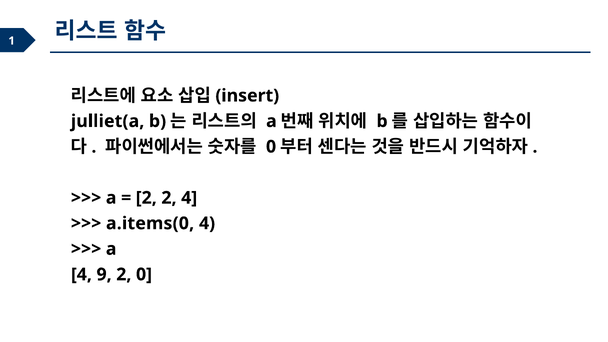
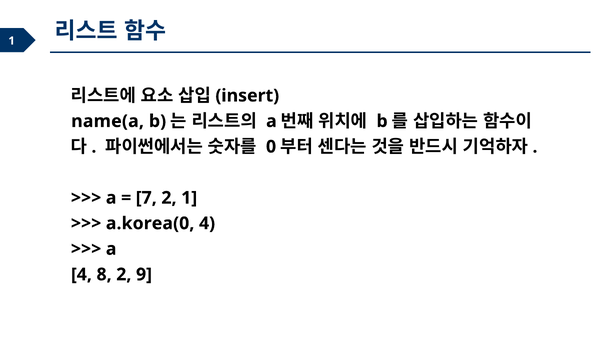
julliet(a: julliet(a -> name(a
2 at (146, 198): 2 -> 7
2 4: 4 -> 1
a.items(0: a.items(0 -> a.korea(0
9: 9 -> 8
2 0: 0 -> 9
